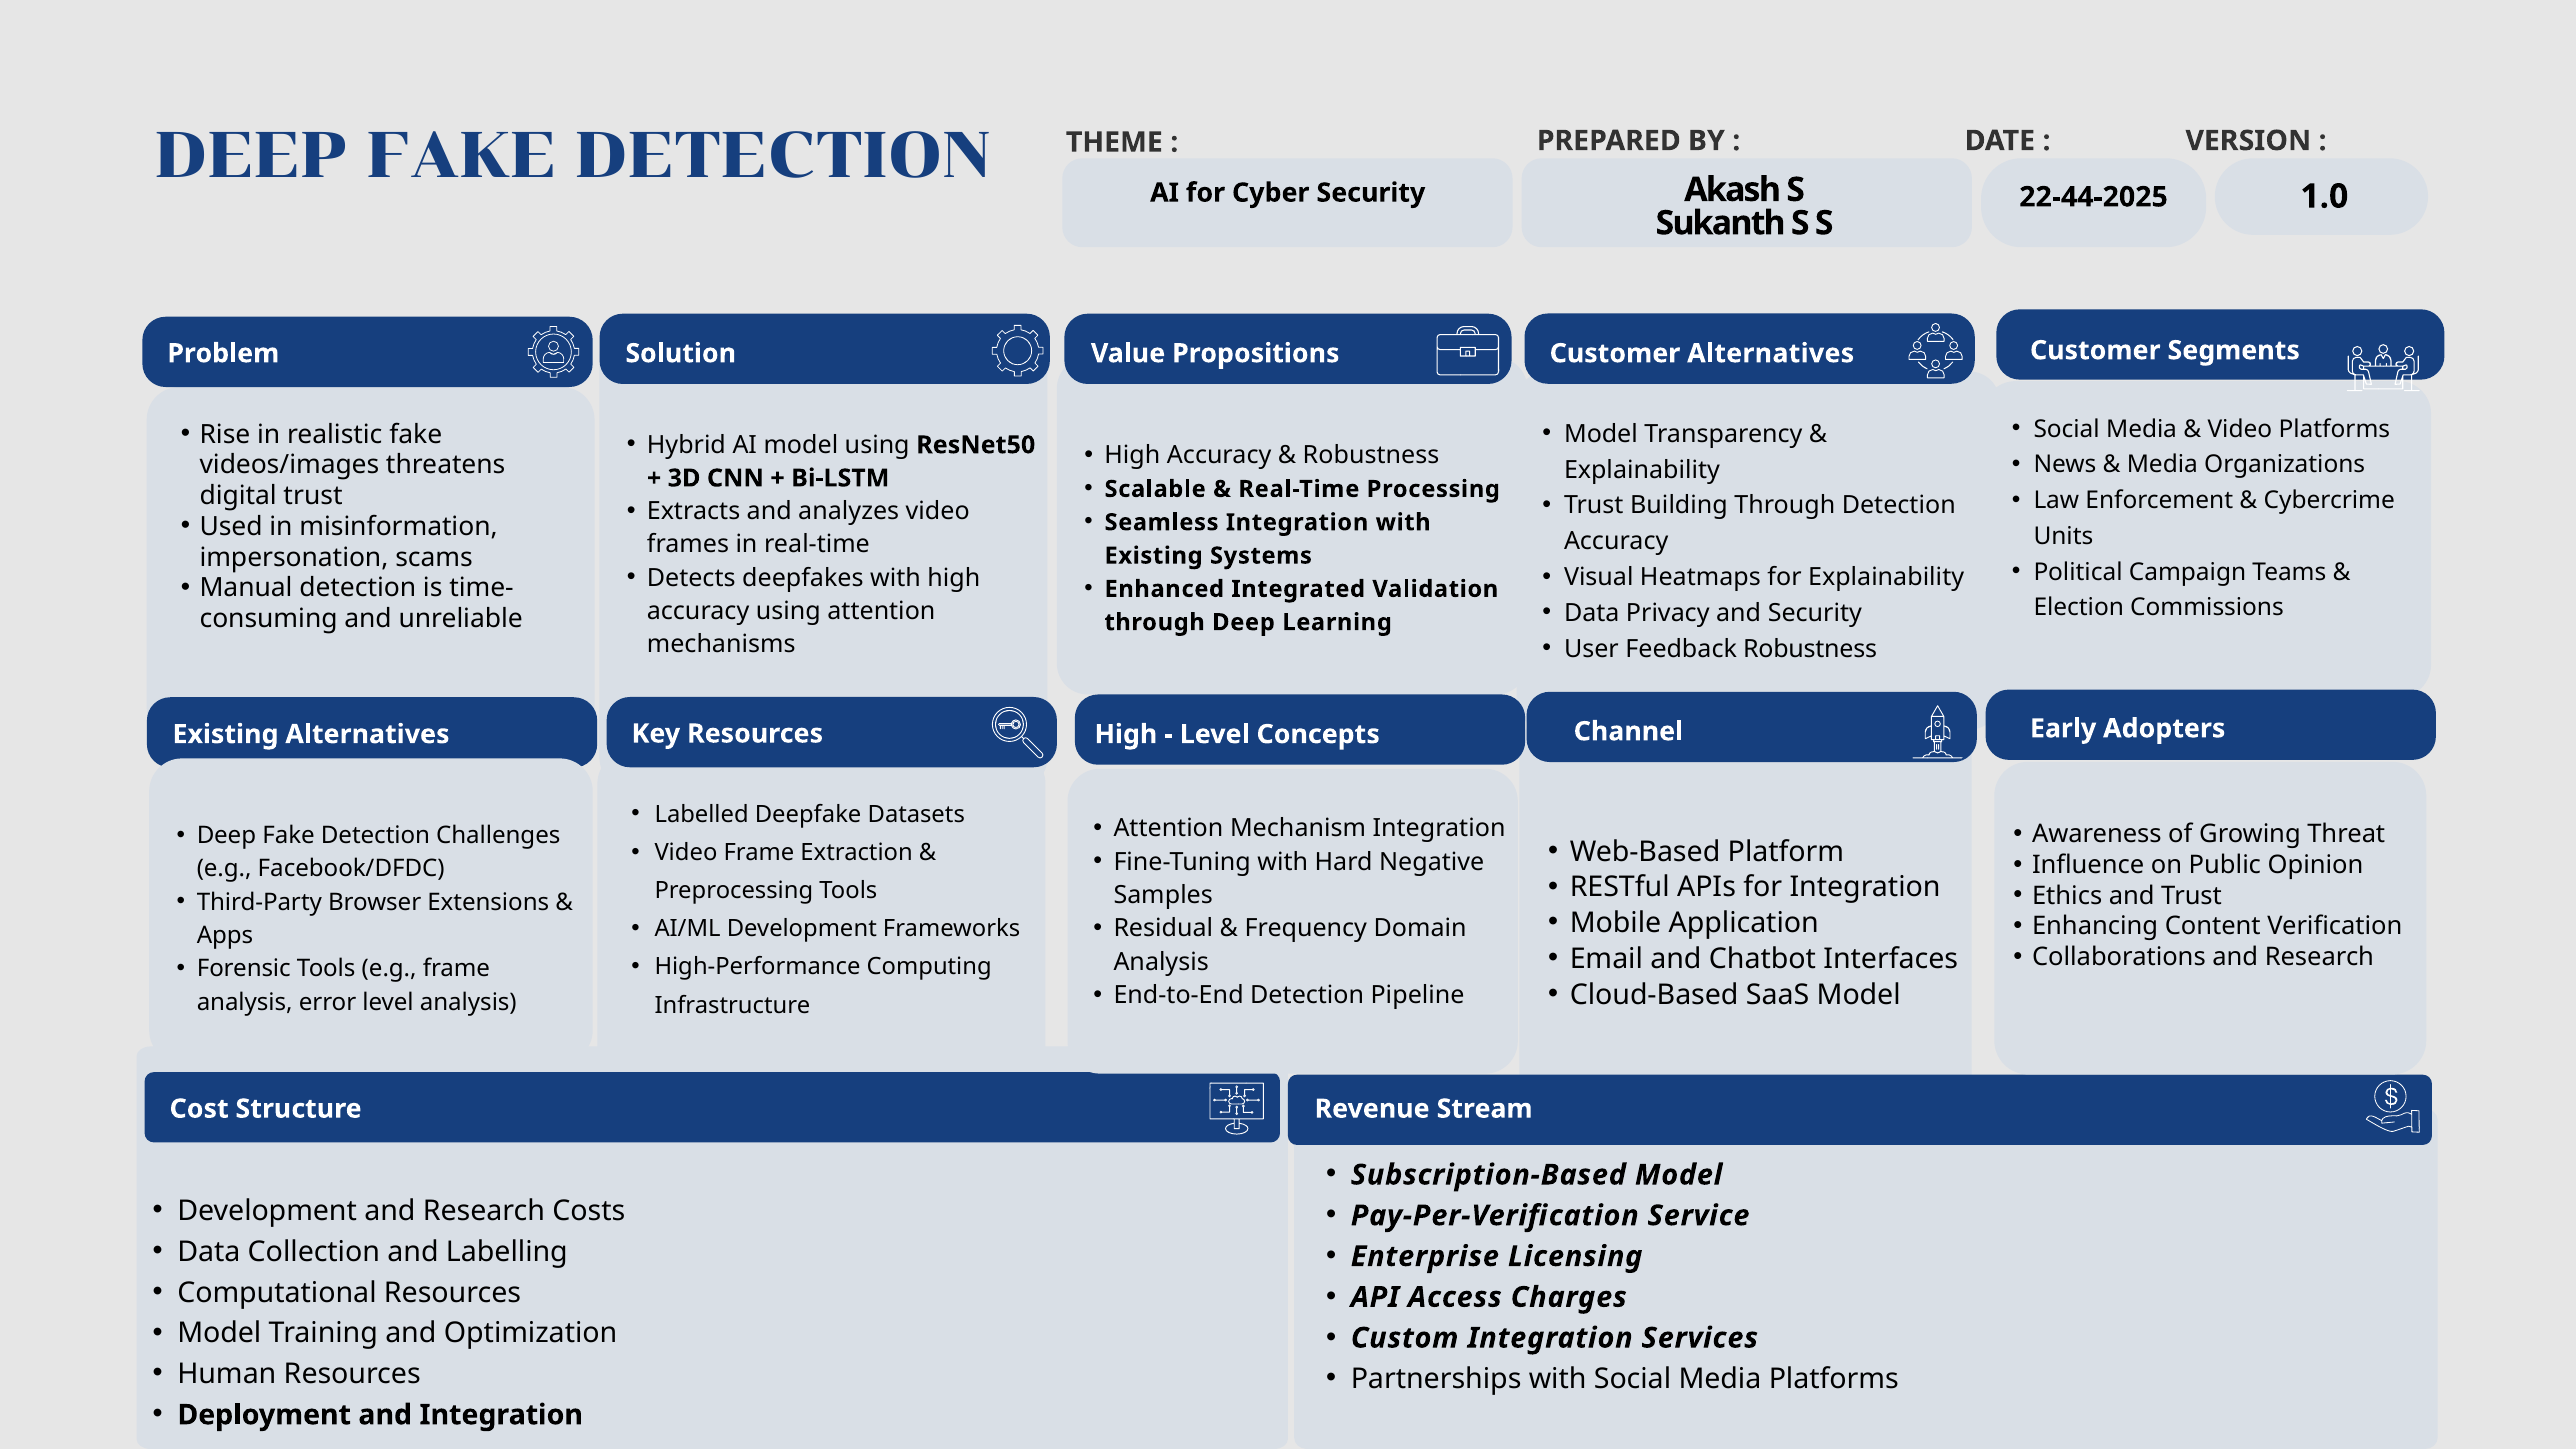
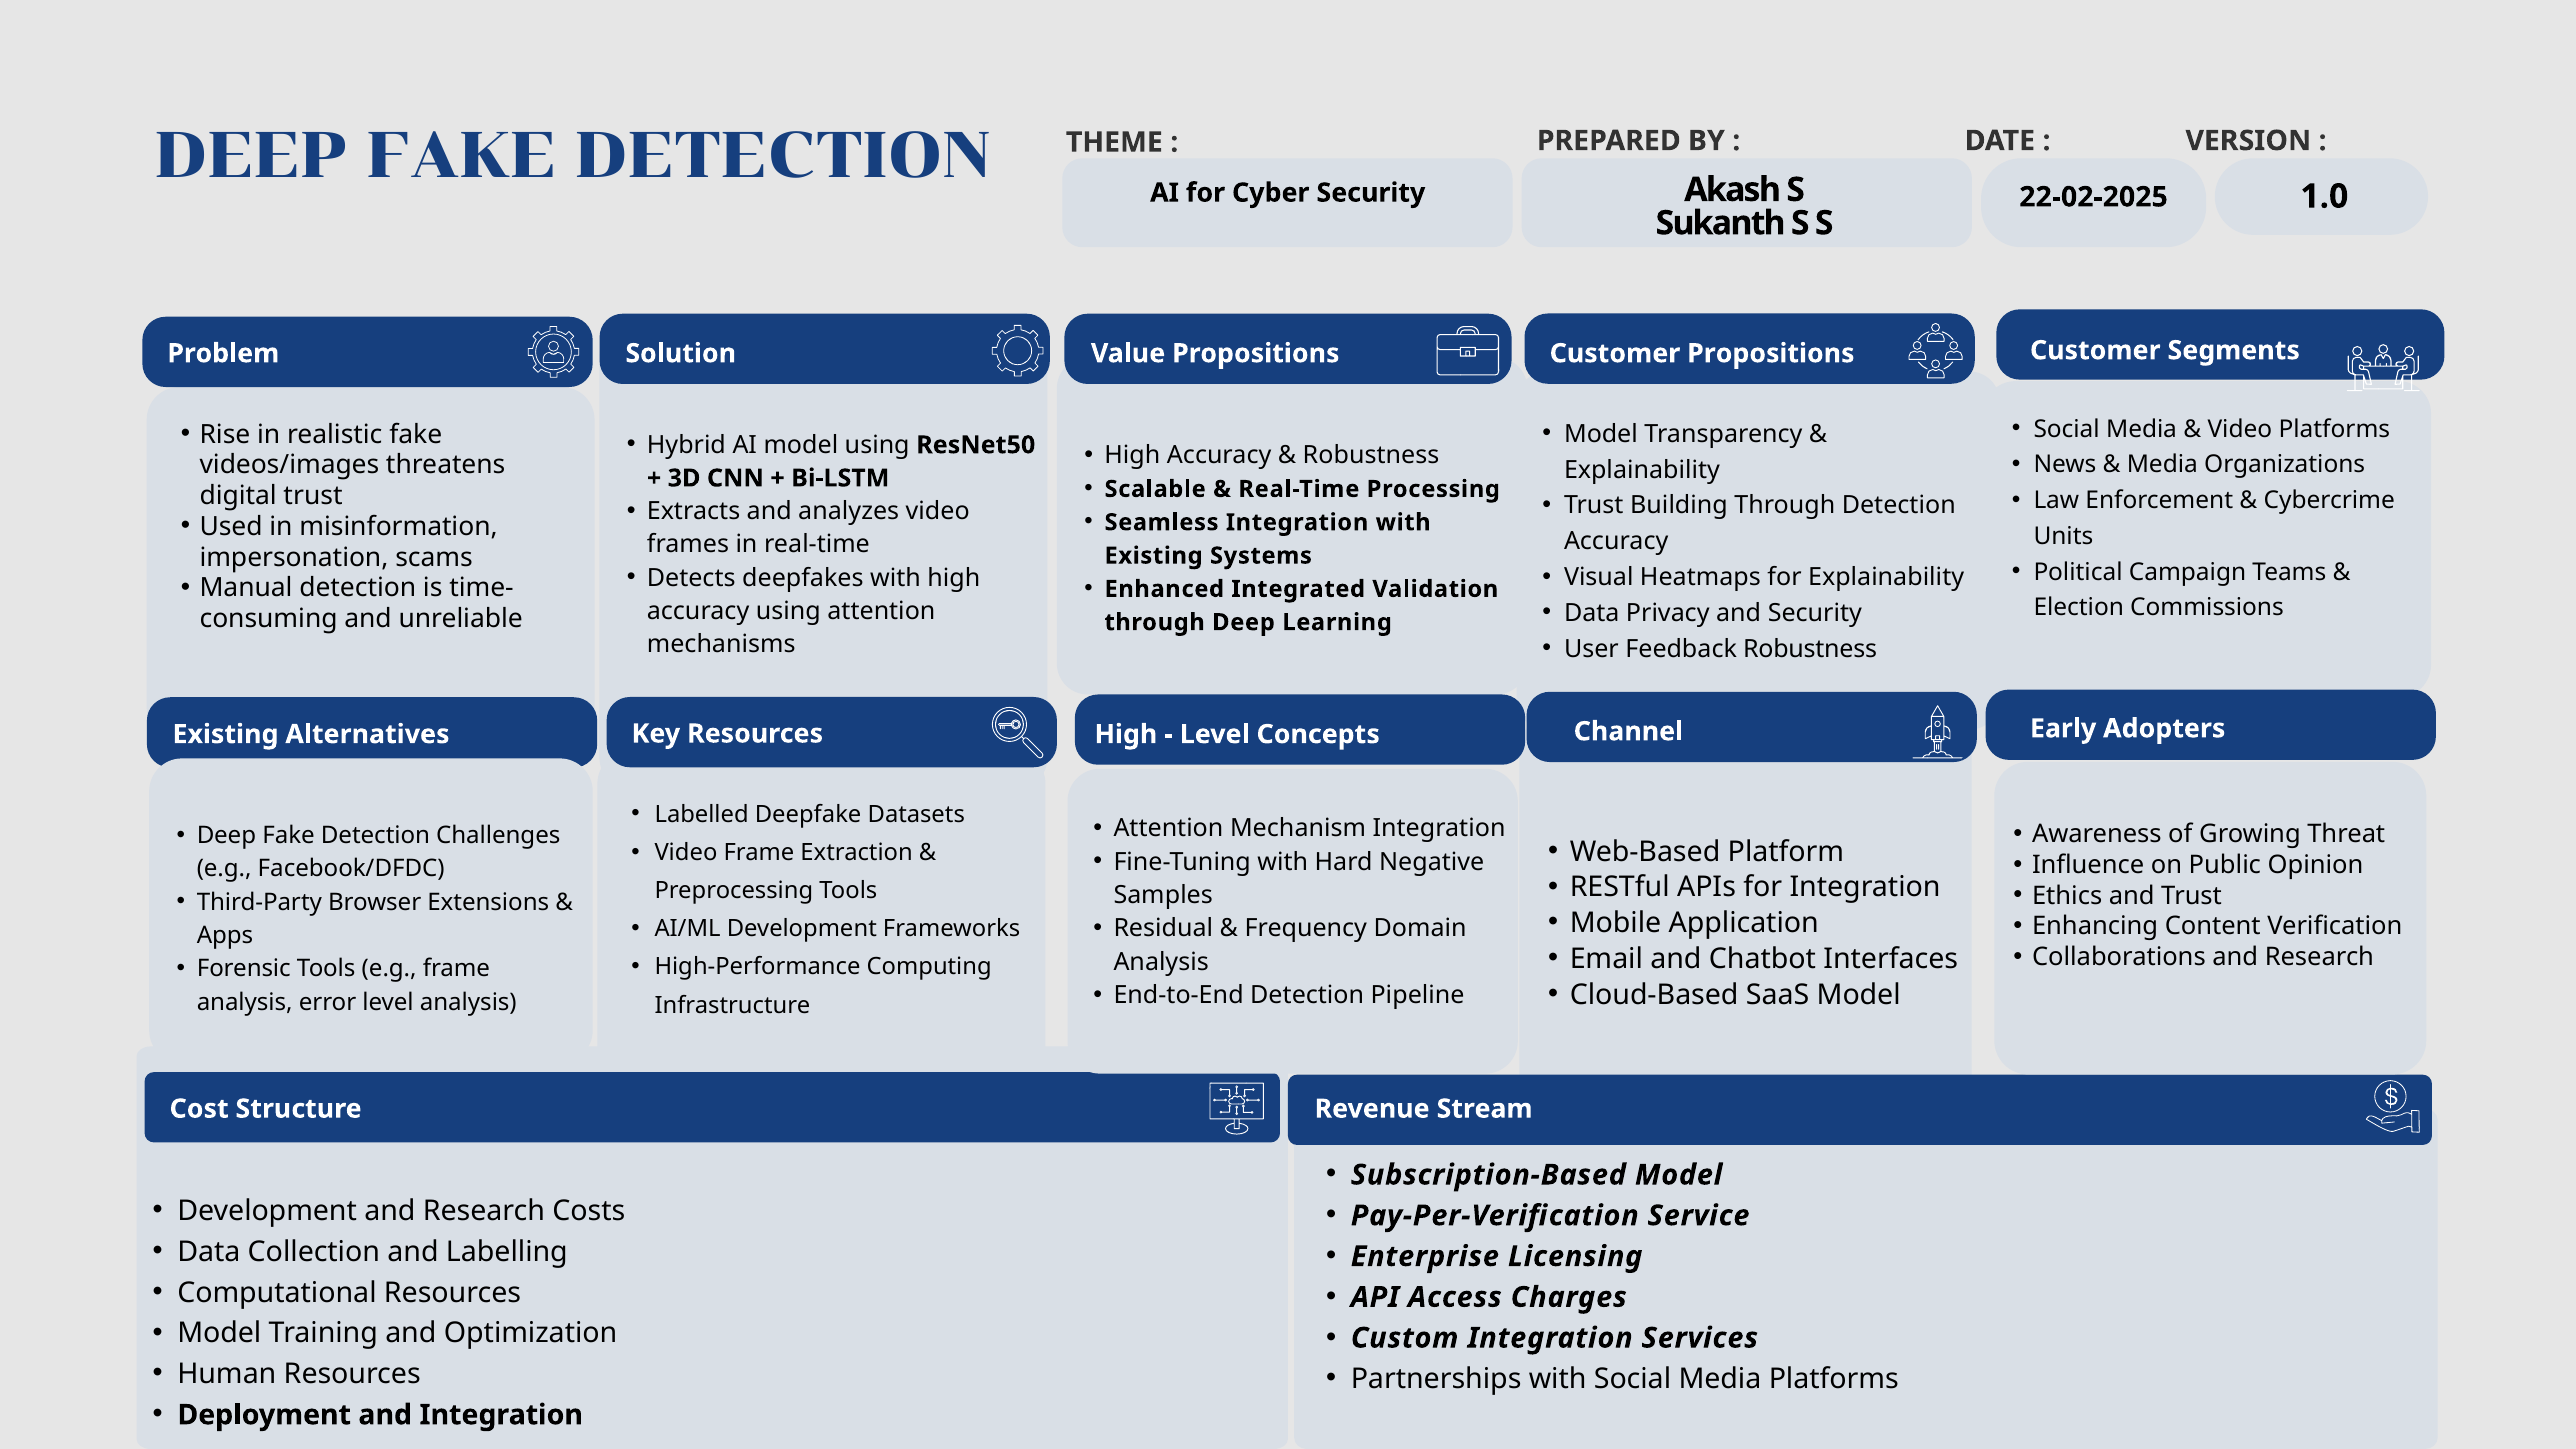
22-44-2025: 22-44-2025 -> 22-02-2025
Customer Alternatives: Alternatives -> Propositions
